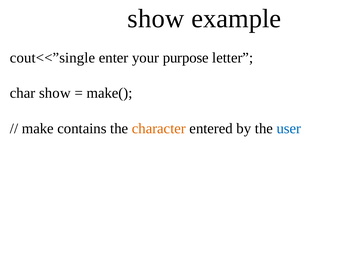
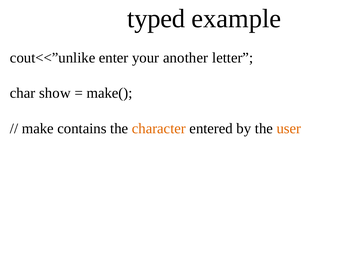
show at (156, 19): show -> typed
cout<<”single: cout<<”single -> cout<<”unlike
purpose: purpose -> another
user colour: blue -> orange
